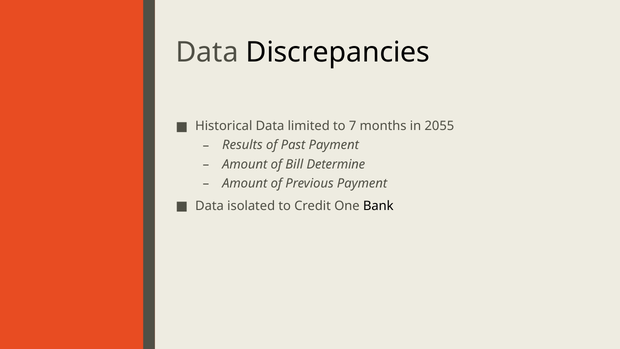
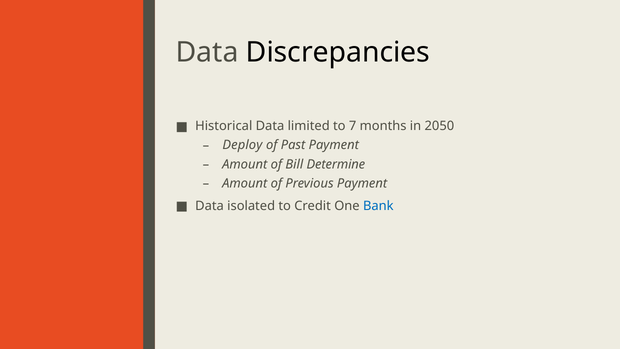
2055: 2055 -> 2050
Results: Results -> Deploy
Bank colour: black -> blue
